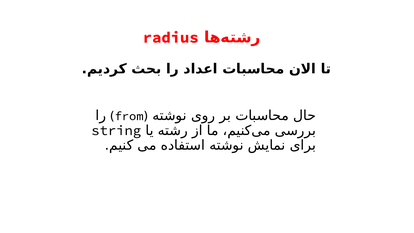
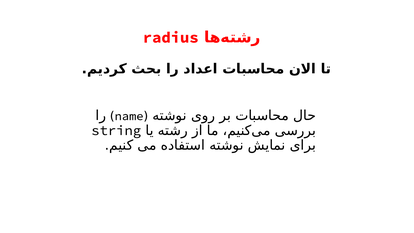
from: from -> name
